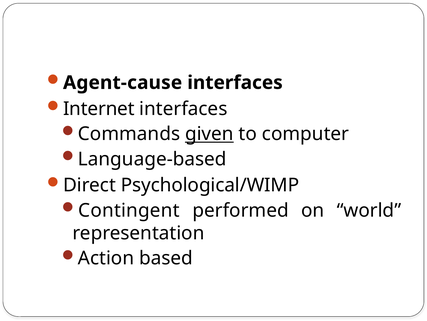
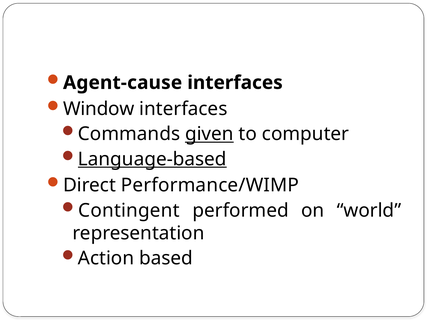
Internet: Internet -> Window
Language-based underline: none -> present
Psychological/WIMP: Psychological/WIMP -> Performance/WIMP
